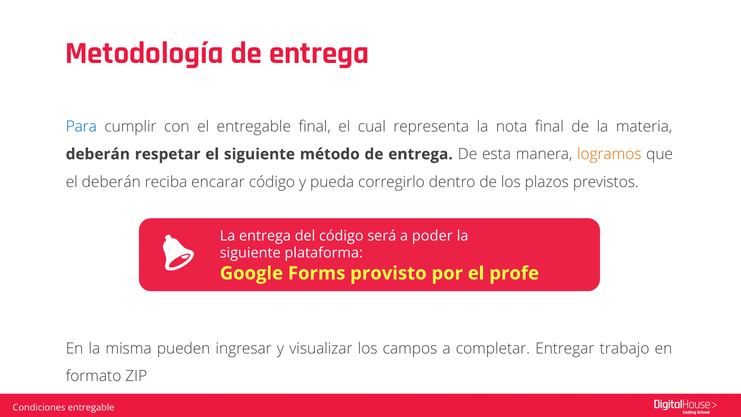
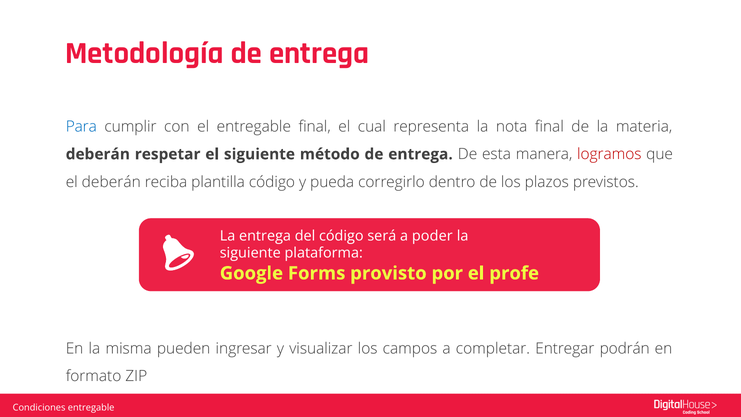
logramos colour: orange -> red
encarar: encarar -> plantilla
trabajo: trabajo -> podrán
